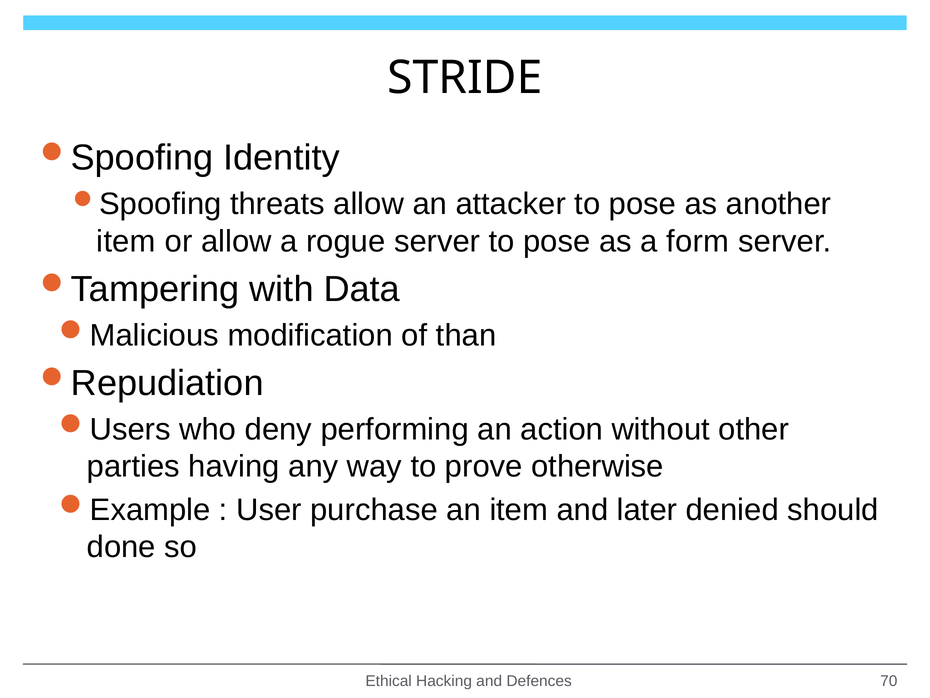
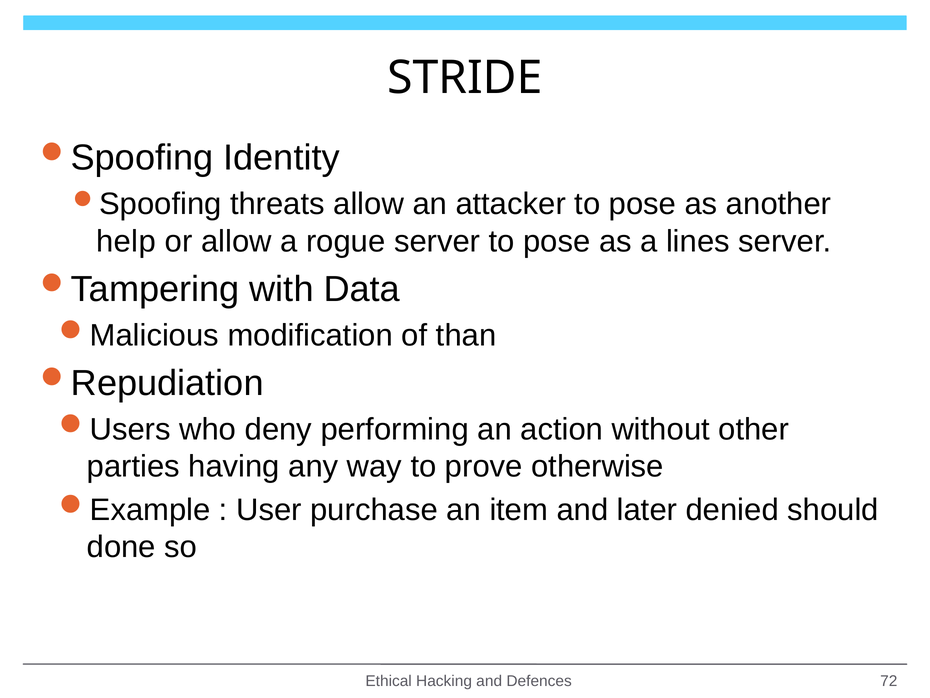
item at (126, 241): item -> help
form: form -> lines
70: 70 -> 72
